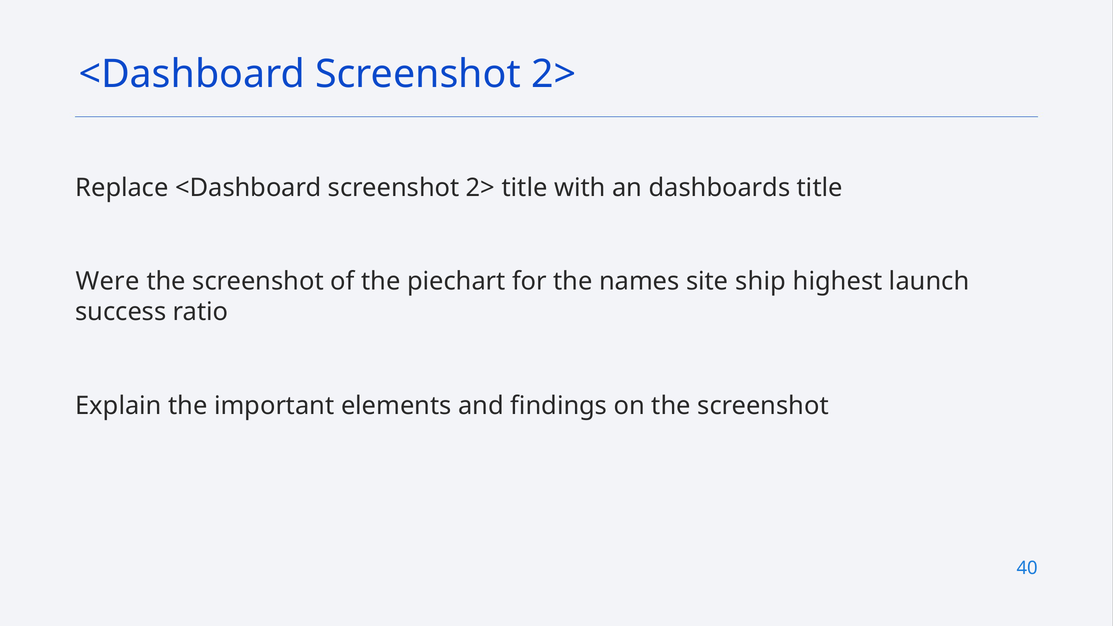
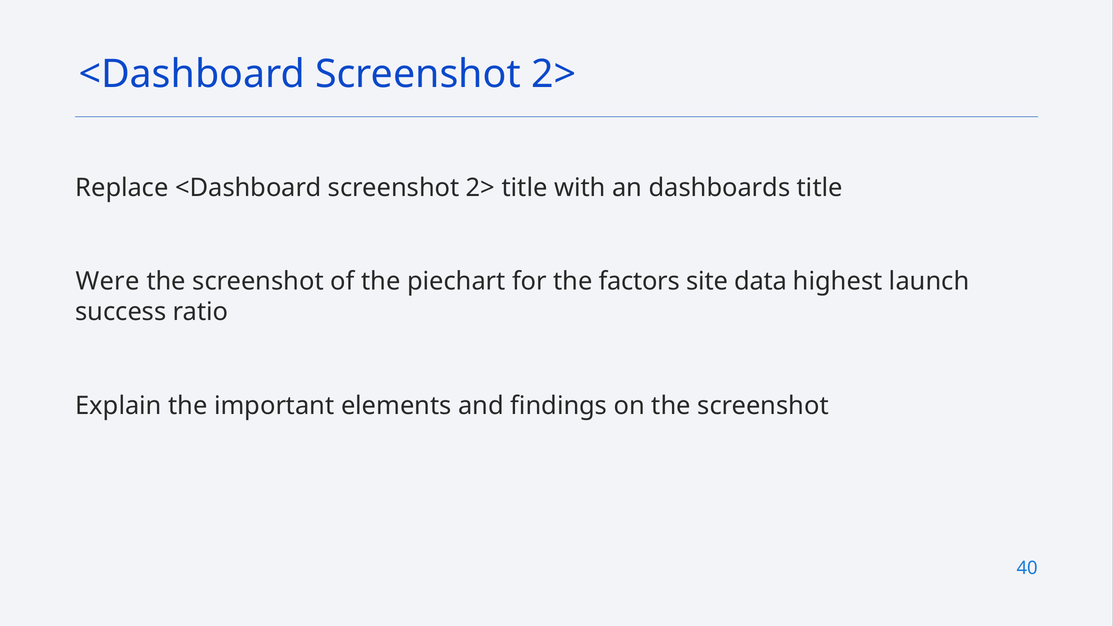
names: names -> factors
ship: ship -> data
